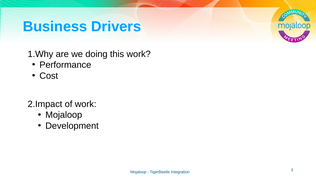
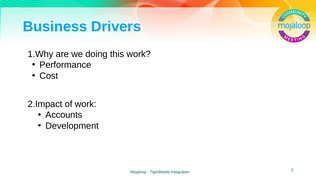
Mojaloop at (64, 115): Mojaloop -> Accounts
